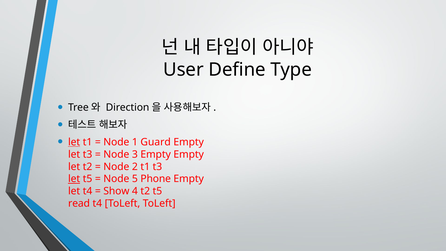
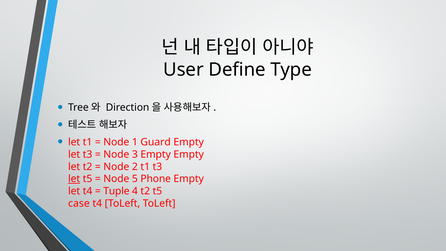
let at (74, 142) underline: present -> none
Show: Show -> Tuple
read: read -> case
